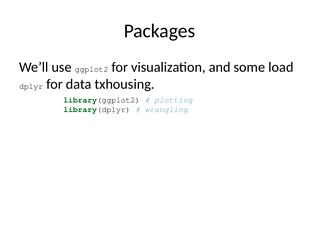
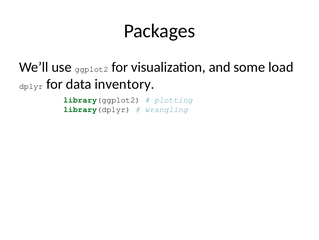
txhousing: txhousing -> inventory
